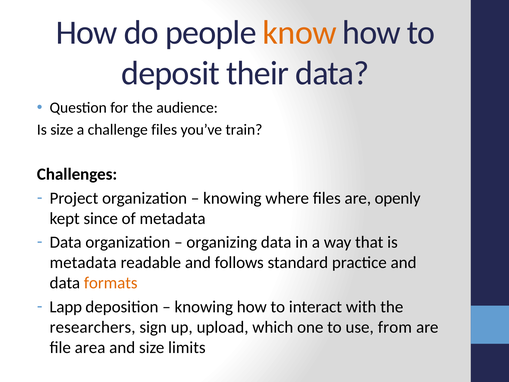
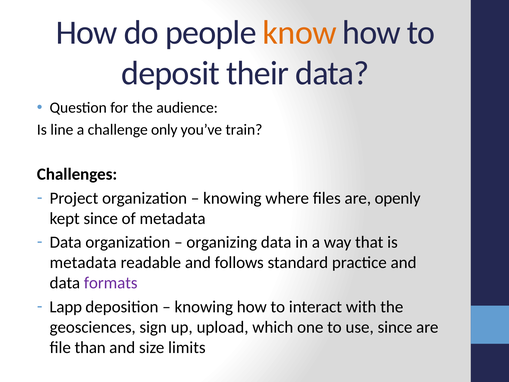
Is size: size -> line
challenge files: files -> only
formats colour: orange -> purple
researchers: researchers -> geosciences
use from: from -> since
area: area -> than
